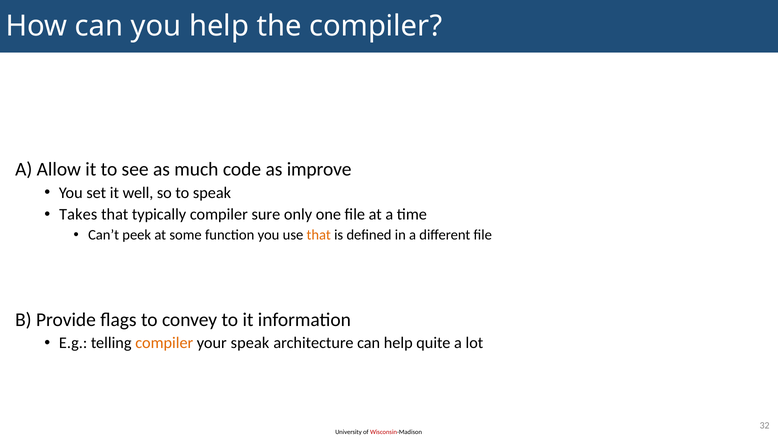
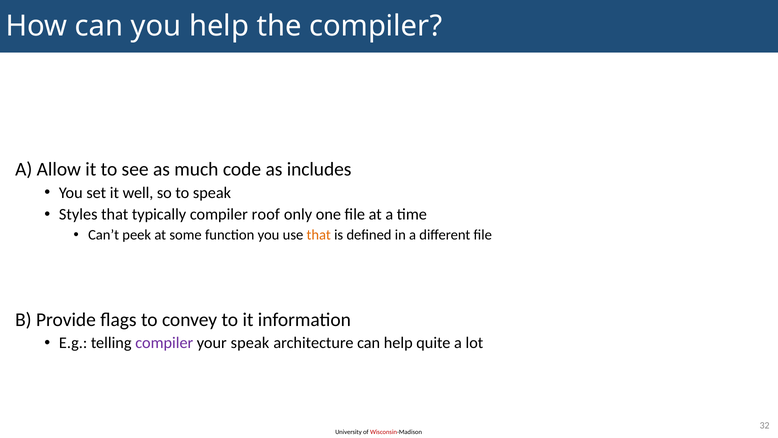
improve: improve -> includes
Takes: Takes -> Styles
sure: sure -> roof
compiler at (164, 343) colour: orange -> purple
